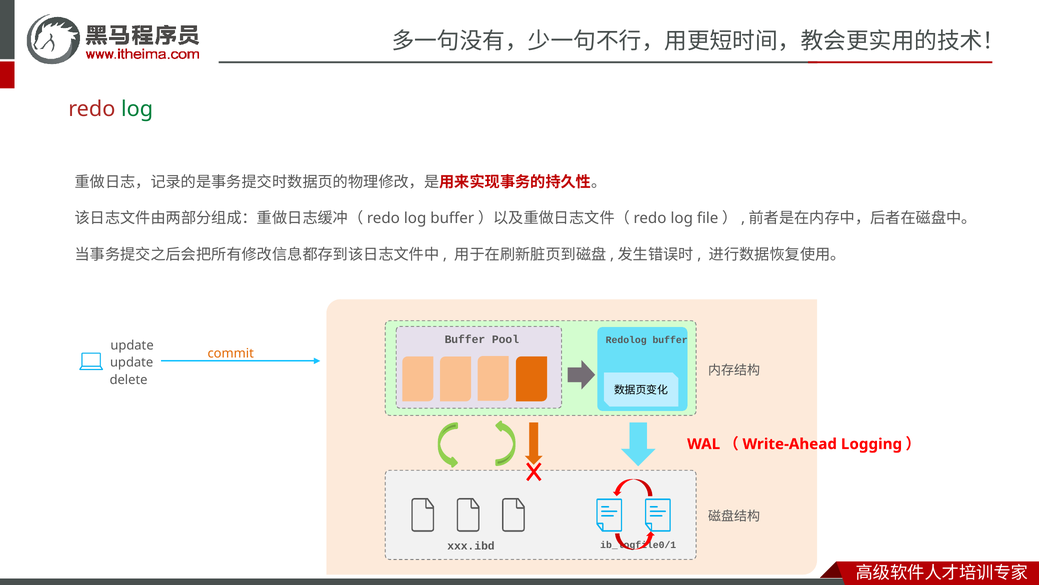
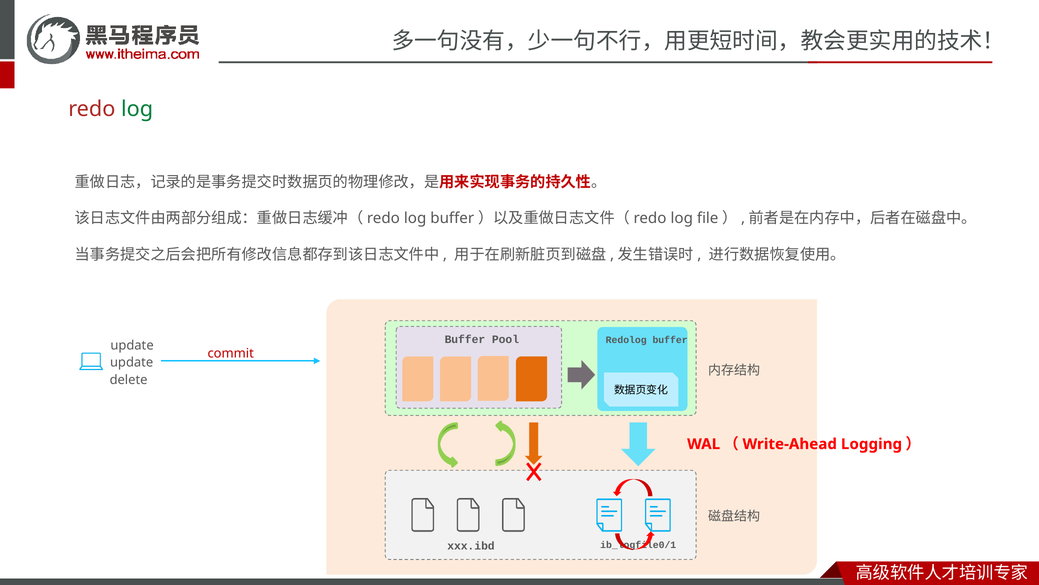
commit colour: orange -> red
